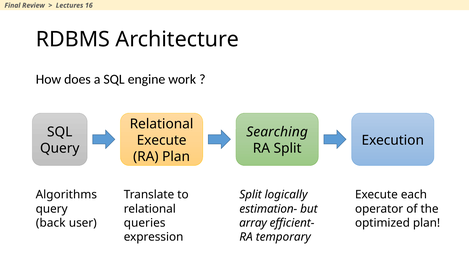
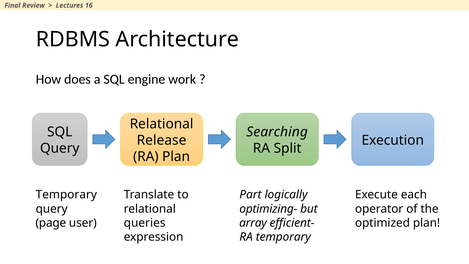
Execute at (162, 140): Execute -> Release
Algorithms at (66, 195): Algorithms -> Temporary
Split at (251, 195): Split -> Part
estimation-: estimation- -> optimizing-
back: back -> page
